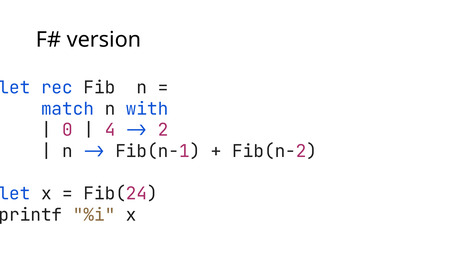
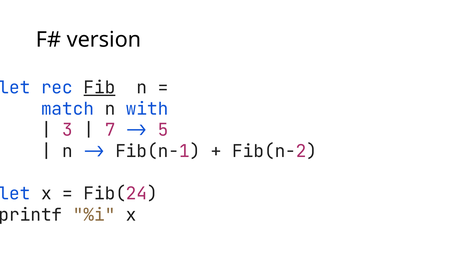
Fib underline: none -> present
0: 0 -> 3
4: 4 -> 7
2: 2 -> 5
